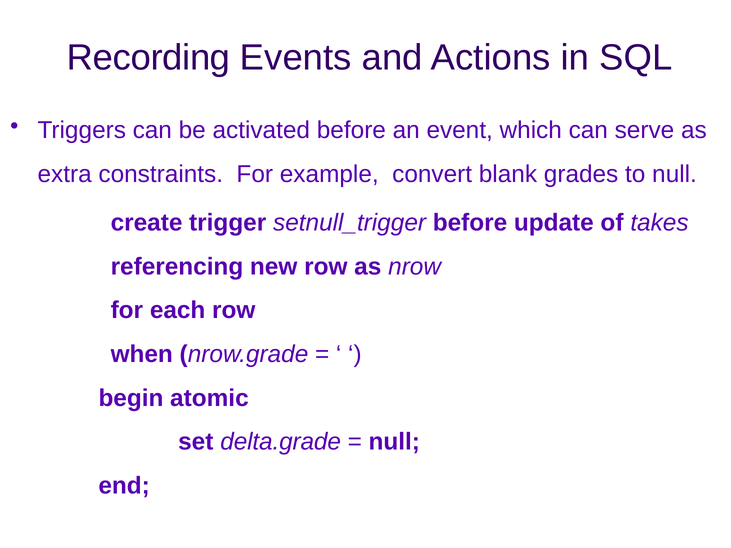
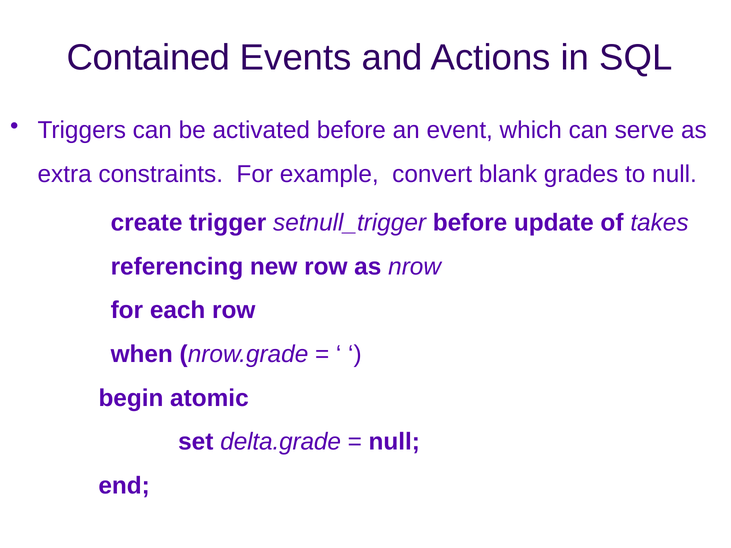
Recording: Recording -> Contained
